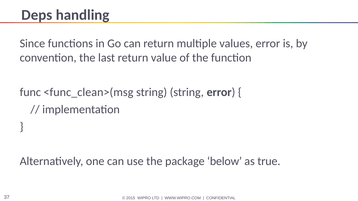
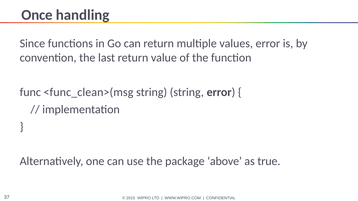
Deps: Deps -> Once
below: below -> above
